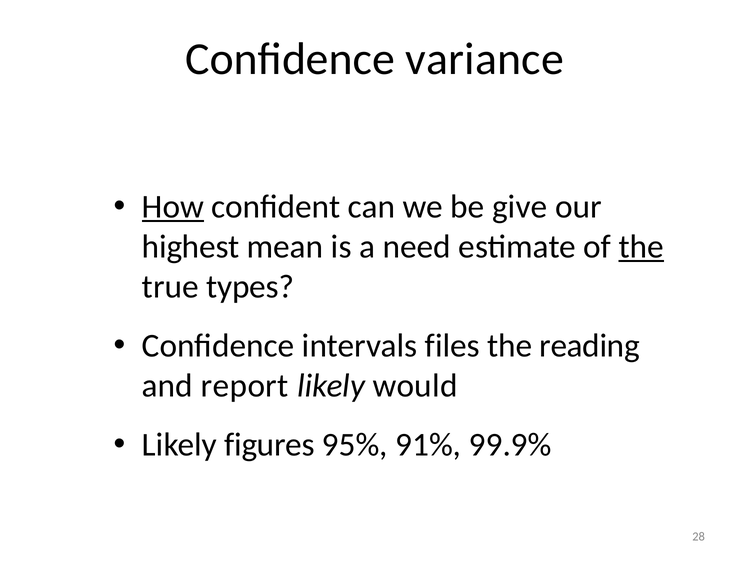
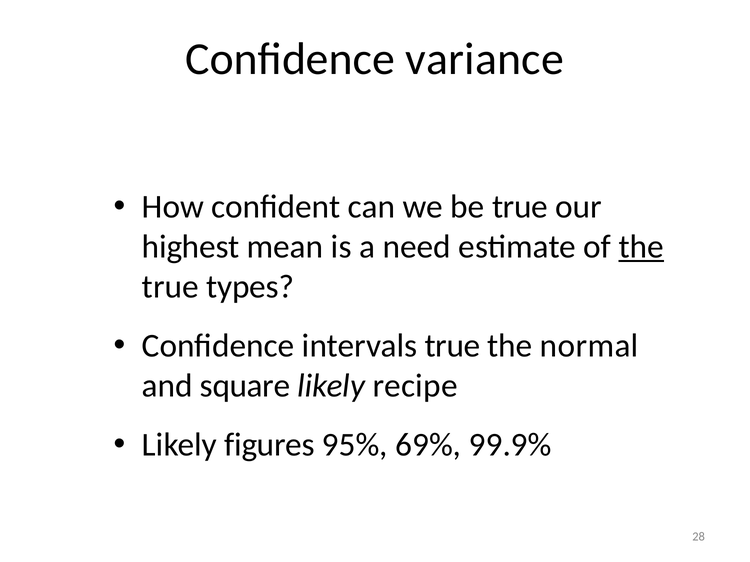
How underline: present -> none
be give: give -> true
intervals files: files -> true
reading: reading -> normal
report: report -> square
would: would -> recipe
91%: 91% -> 69%
